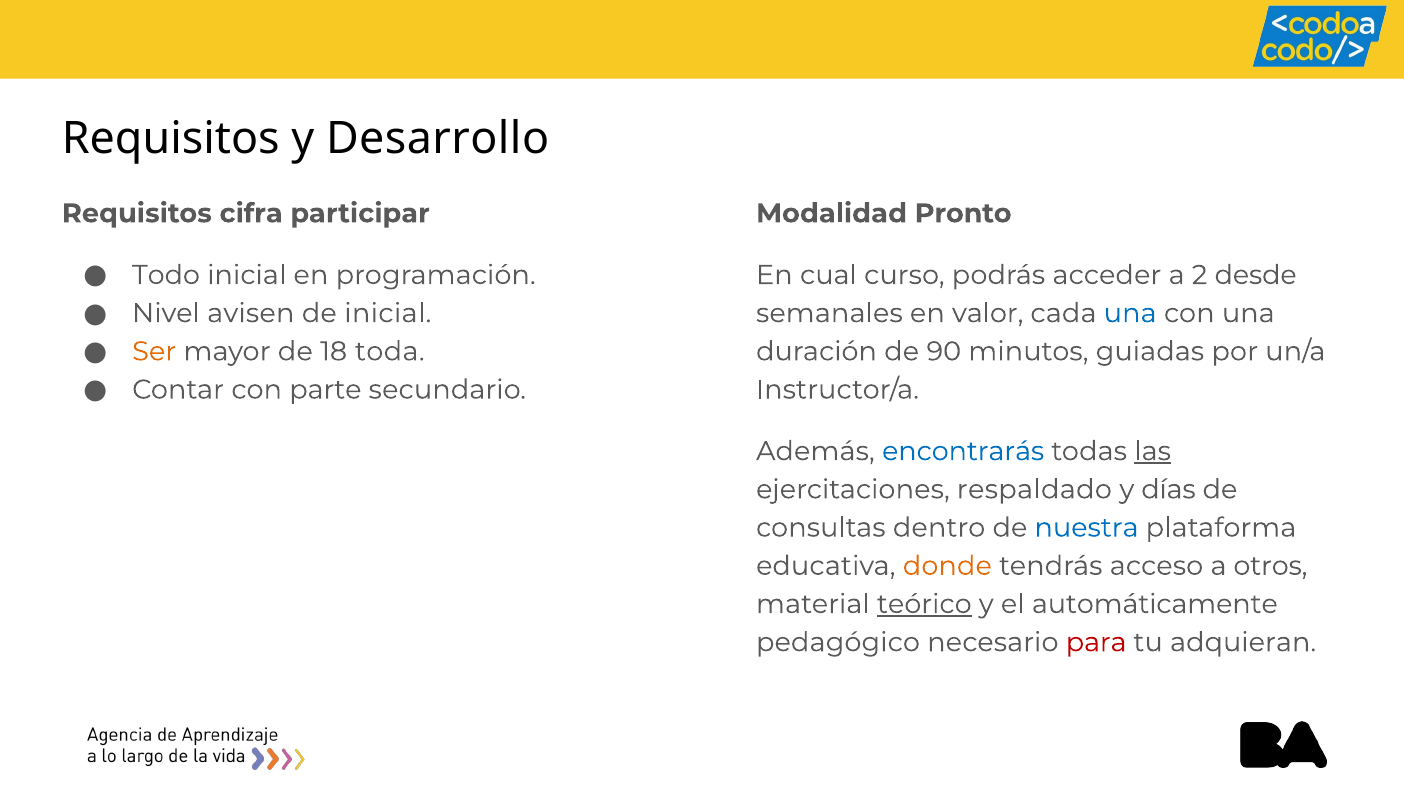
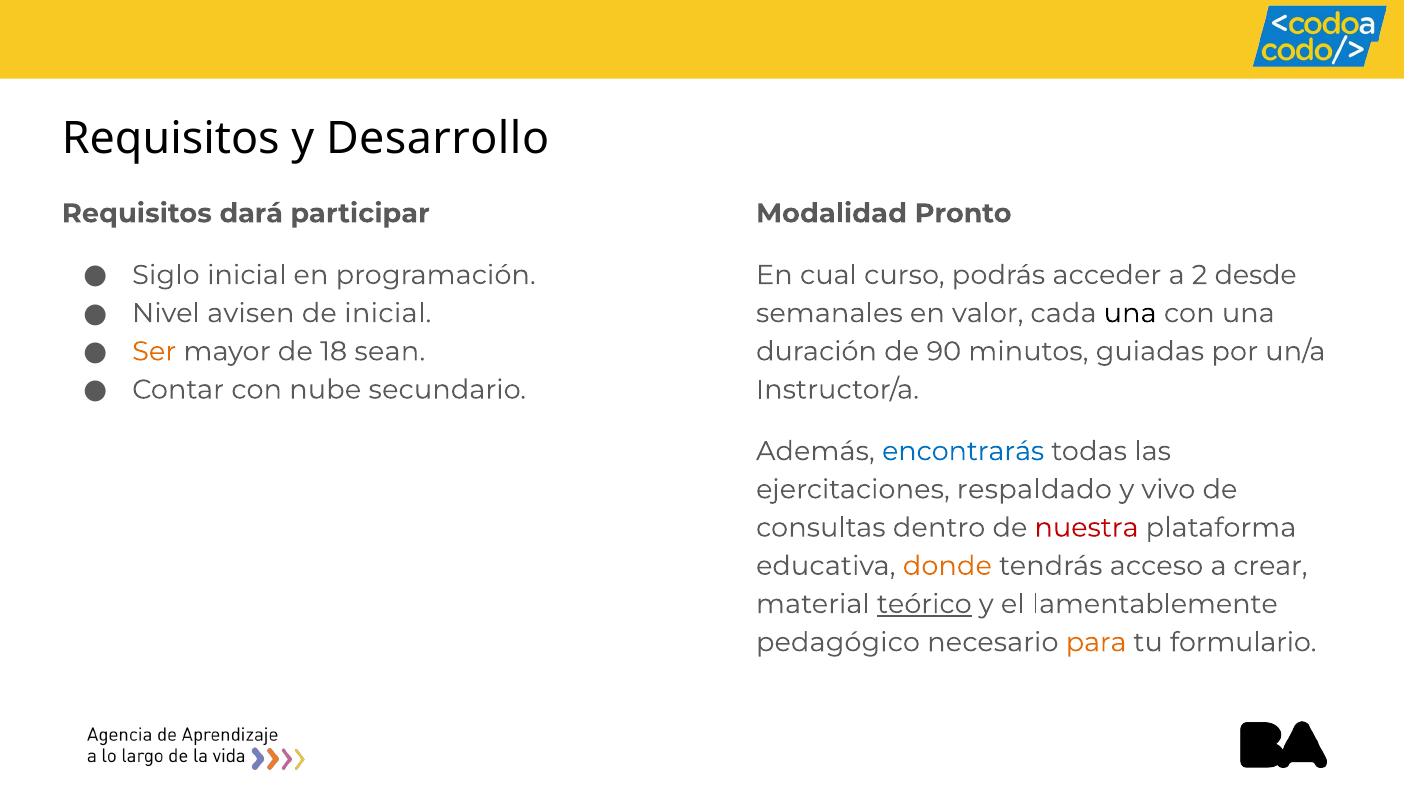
cifra: cifra -> dará
Todo: Todo -> Siglo
una at (1130, 313) colour: blue -> black
toda: toda -> sean
parte: parte -> nube
las underline: present -> none
días: días -> vivo
nuestra colour: blue -> red
otros: otros -> crear
automáticamente: automáticamente -> lamentablemente
para colour: red -> orange
adquieran: adquieran -> formulario
